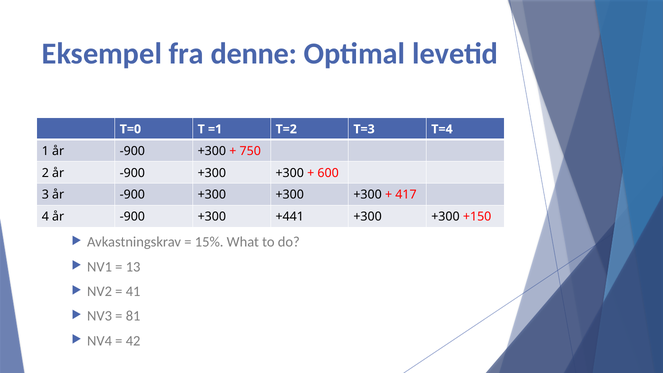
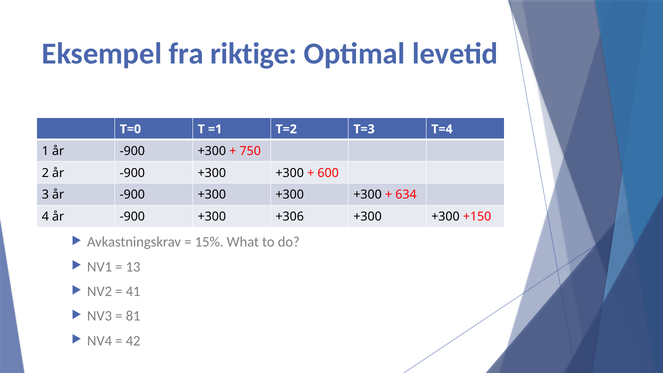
denne: denne -> riktige
417: 417 -> 634
+441: +441 -> +306
